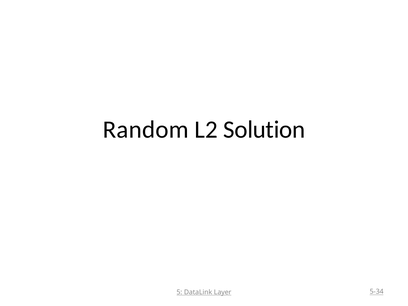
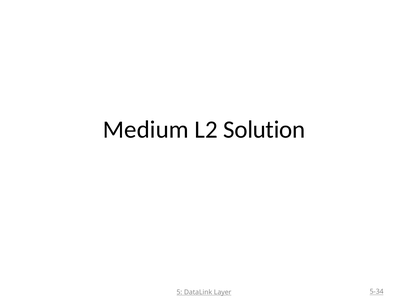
Random: Random -> Medium
